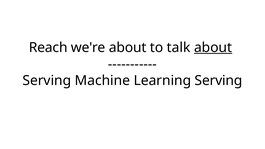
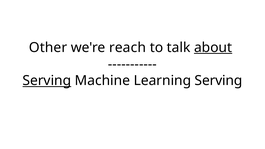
Reach: Reach -> Other
we're about: about -> reach
Serving at (47, 81) underline: none -> present
